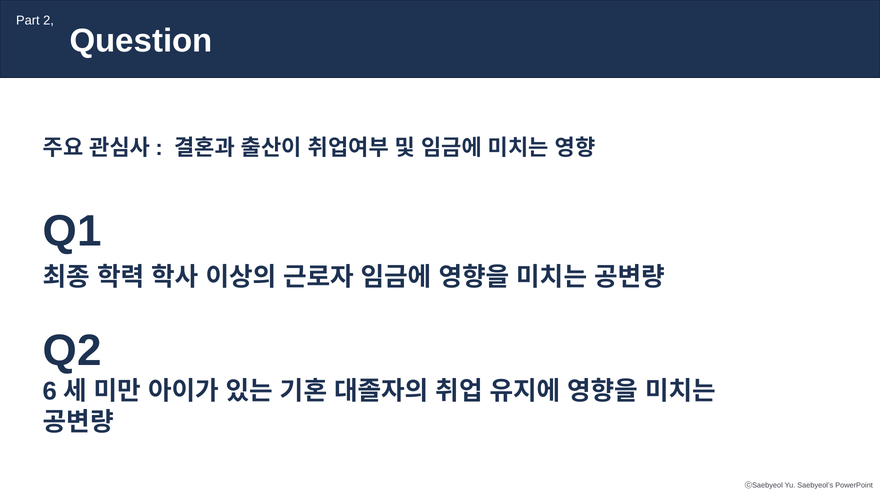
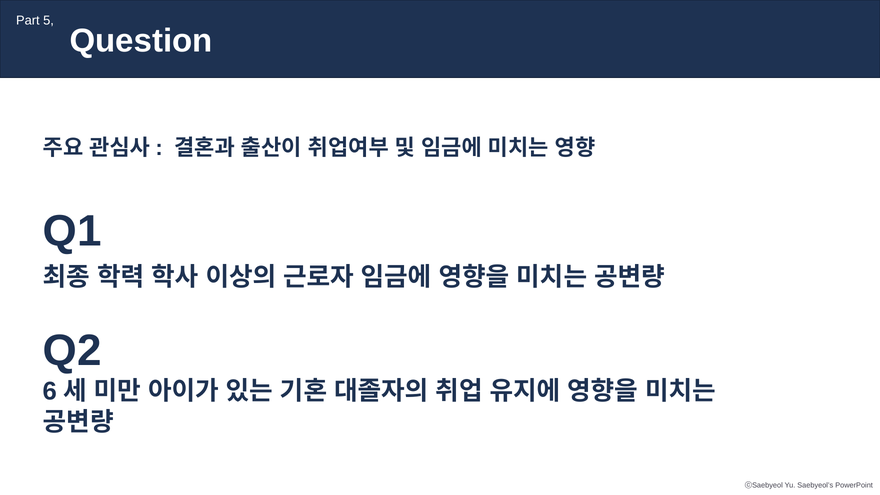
2: 2 -> 5
